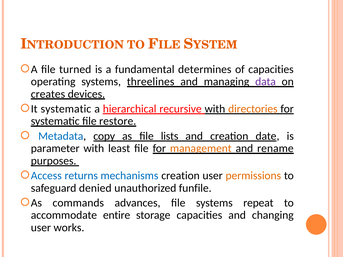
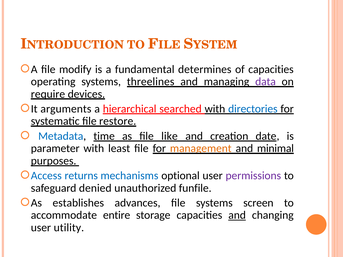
turned: turned -> modify
creates: creates -> require
systematic at (66, 109): systematic -> arguments
recursive: recursive -> searched
directories colour: orange -> blue
copy: copy -> time
lists: lists -> like
rename: rename -> minimal
mechanisms creation: creation -> optional
permissions colour: orange -> purple
commands: commands -> establishes
repeat: repeat -> screen
and at (237, 215) underline: none -> present
works: works -> utility
